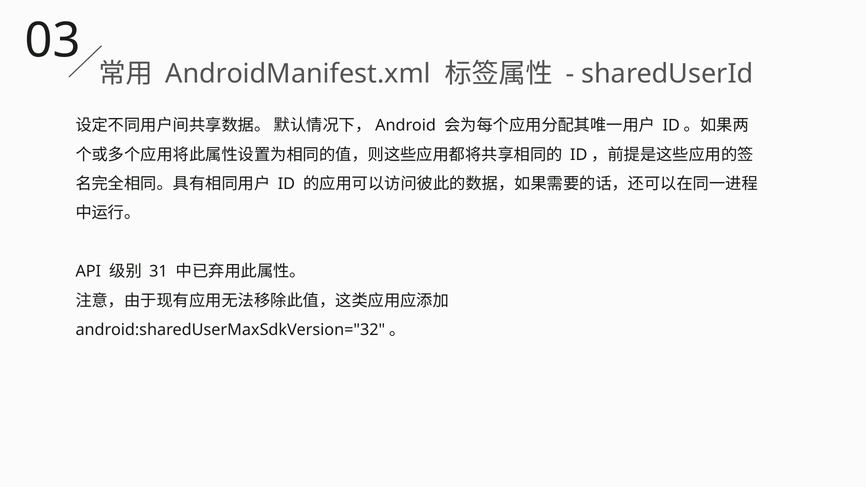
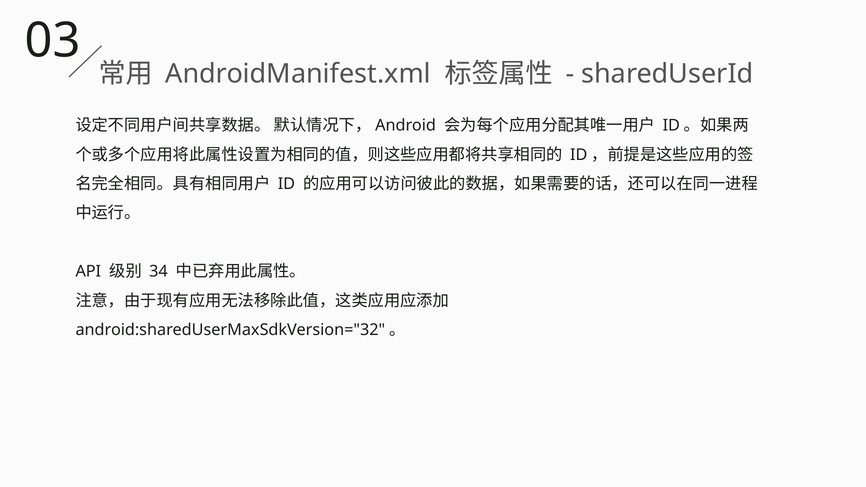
31: 31 -> 34
